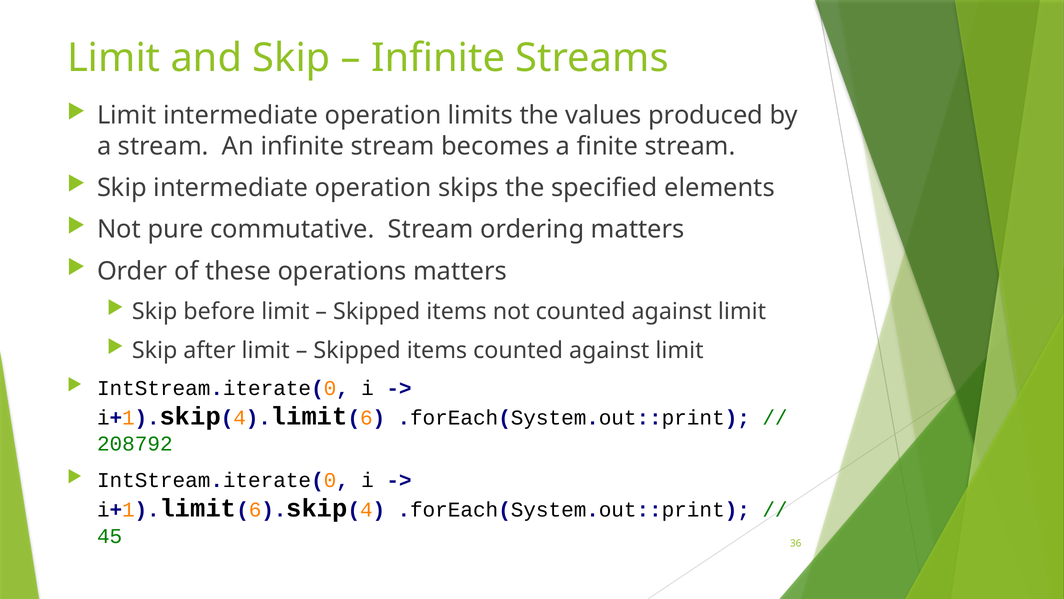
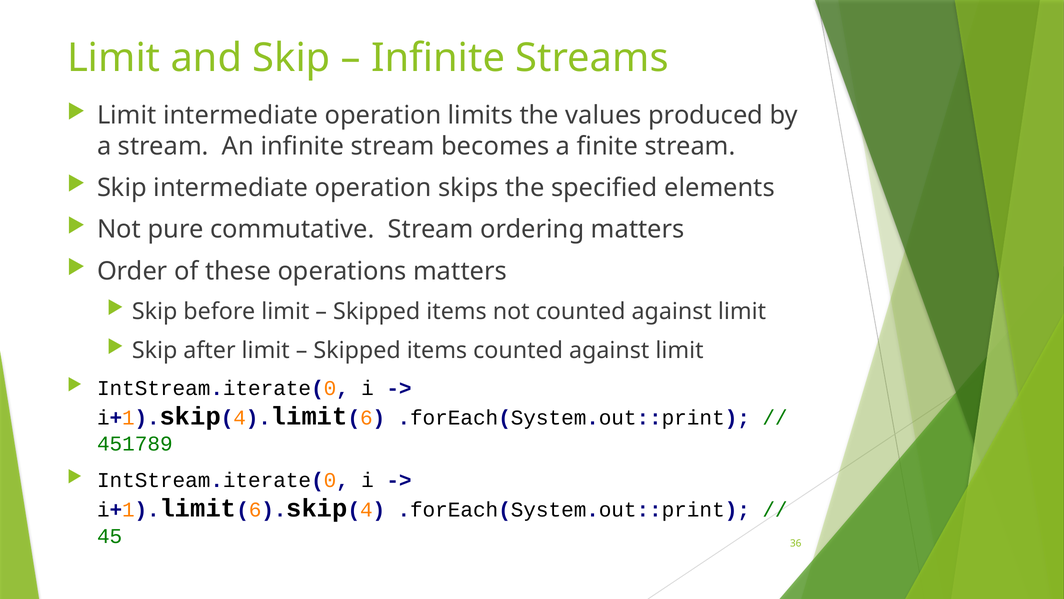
208792: 208792 -> 451789
